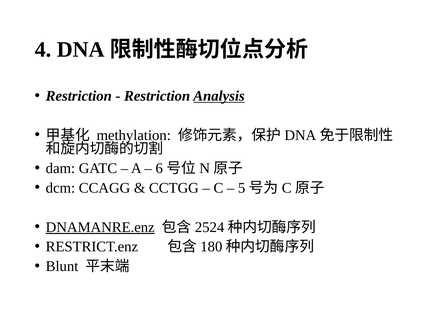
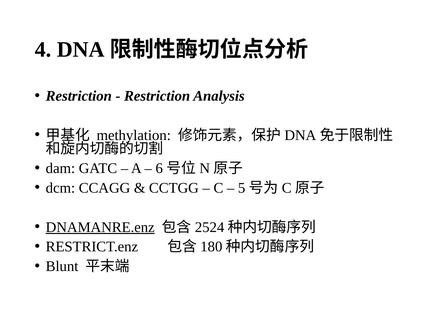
Analysis underline: present -> none
